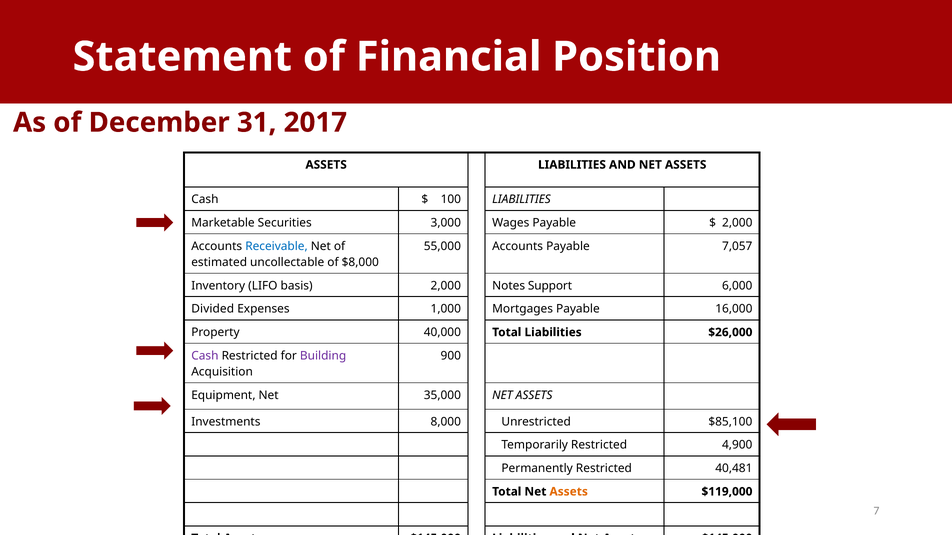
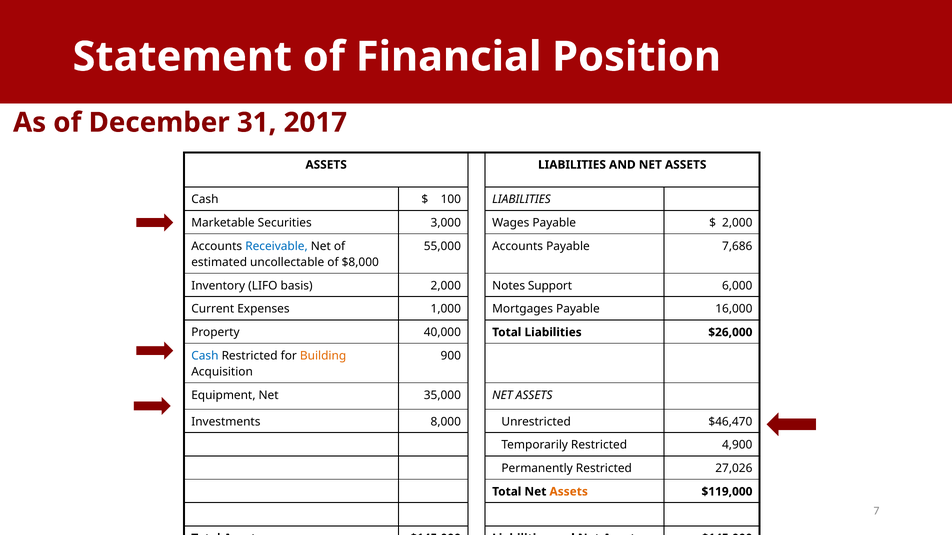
7,057: 7,057 -> 7,686
Divided: Divided -> Current
Cash at (205, 356) colour: purple -> blue
Building colour: purple -> orange
$85,100: $85,100 -> $46,470
40,481: 40,481 -> 27,026
